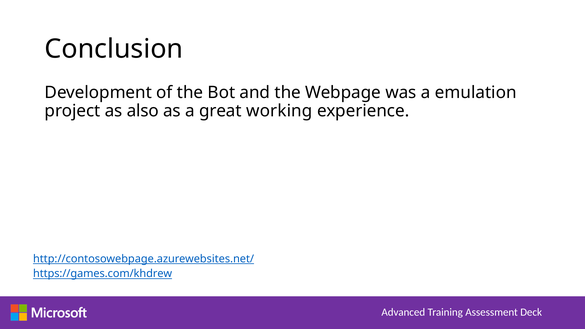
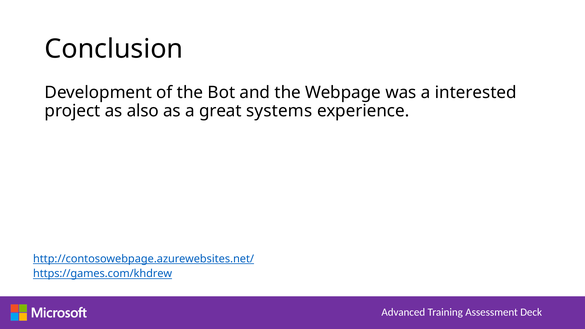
emulation: emulation -> interested
working: working -> systems
